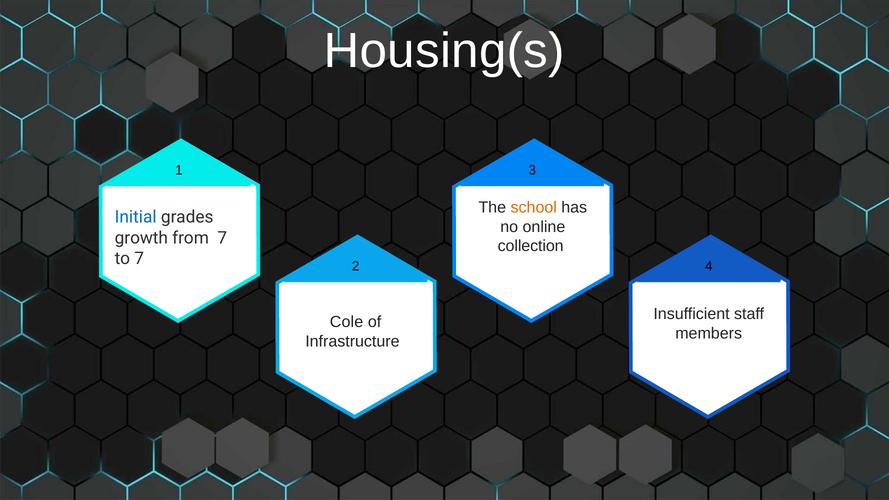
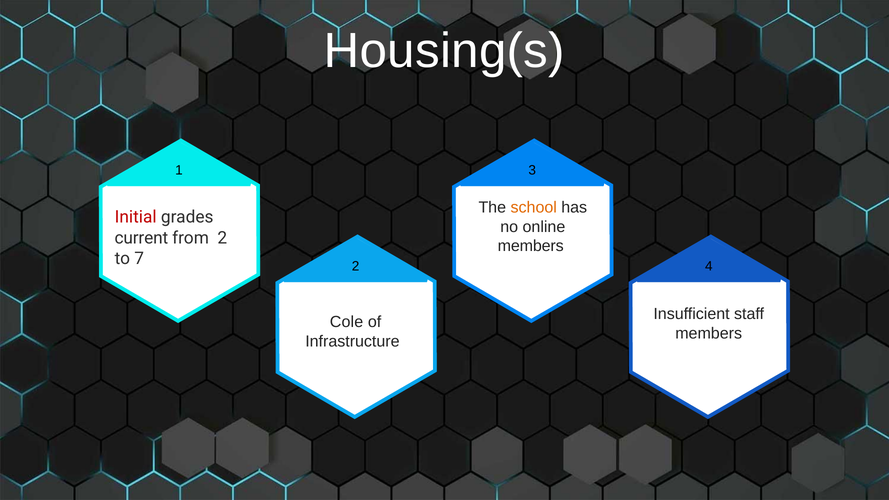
Initial colour: blue -> red
growth: growth -> current
from 7: 7 -> 2
collection at (531, 246): collection -> members
